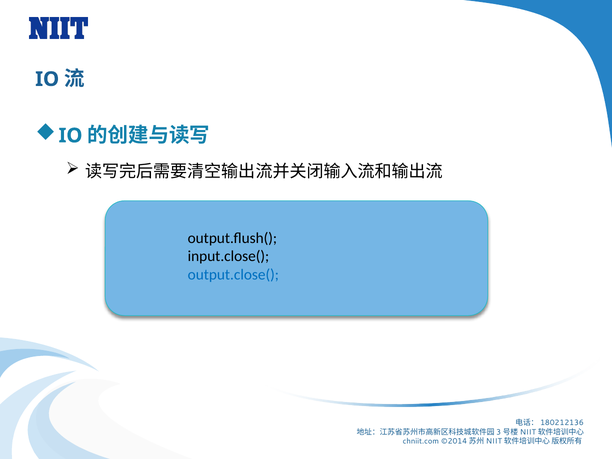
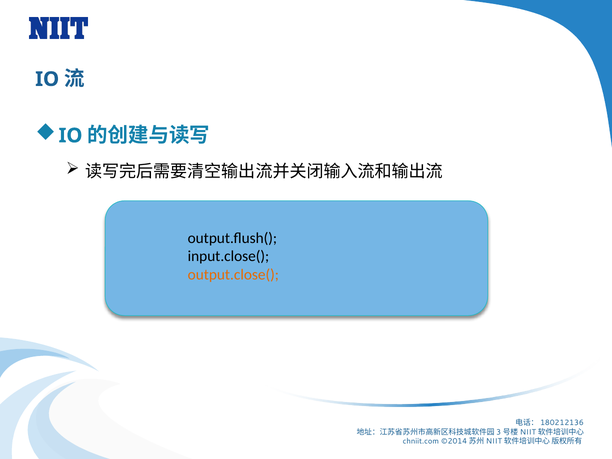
output.close( colour: blue -> orange
